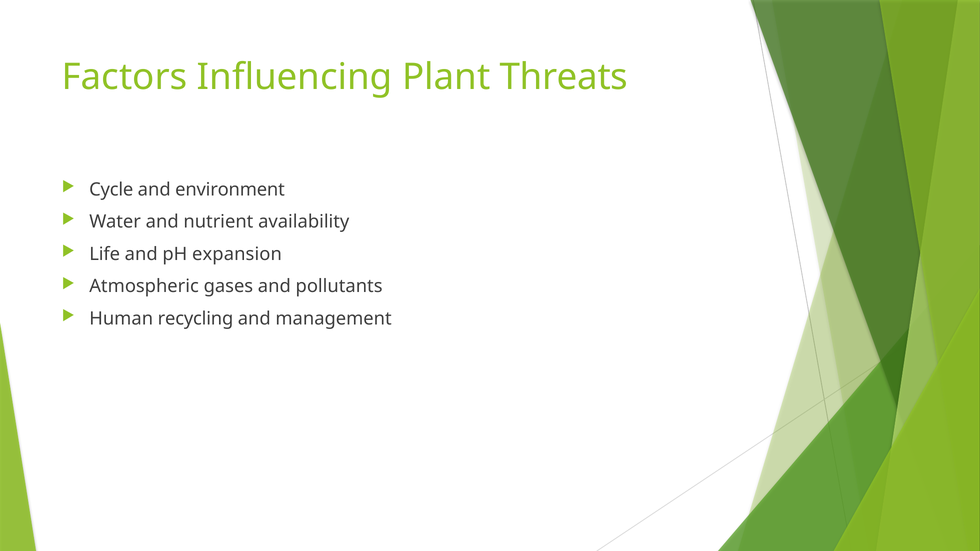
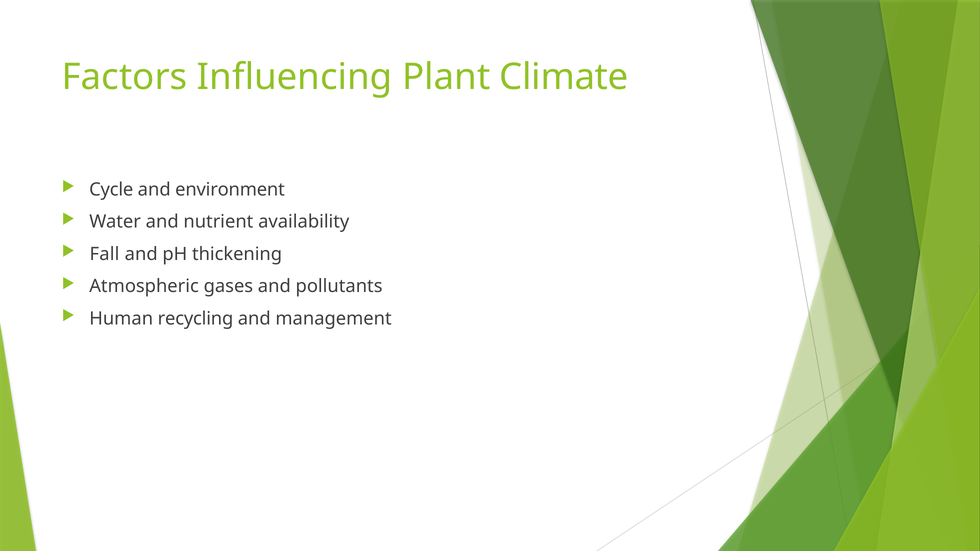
Threats: Threats -> Climate
Life: Life -> Fall
expansion: expansion -> thickening
